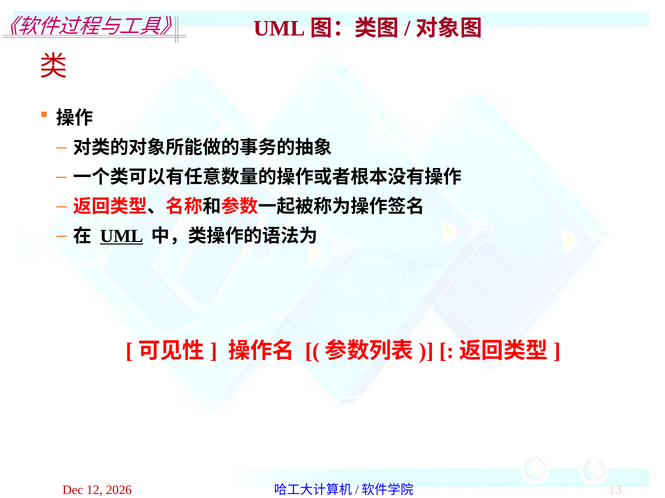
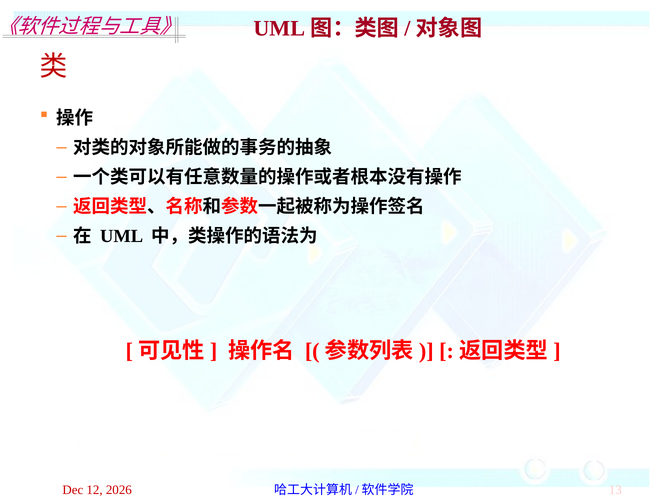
UML underline: present -> none
